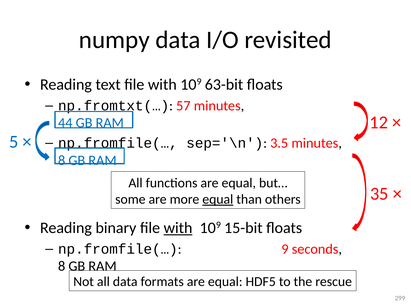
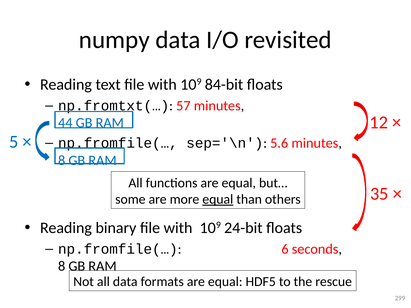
63-bit: 63-bit -> 84-bit
3.5: 3.5 -> 5.6
with at (178, 228) underline: present -> none
15-bit: 15-bit -> 24-bit
9: 9 -> 6
